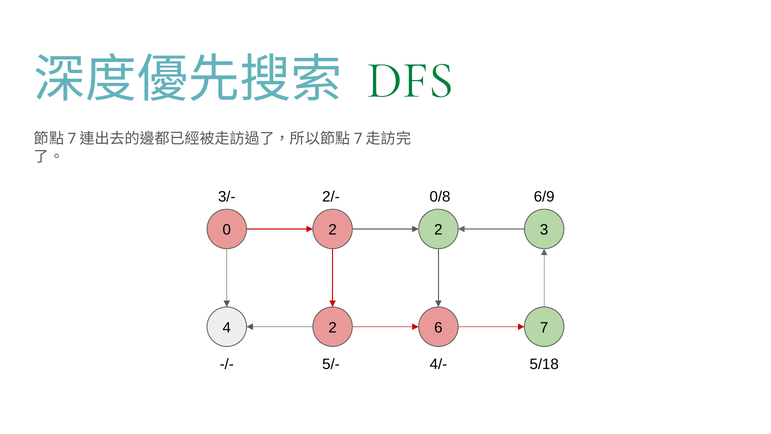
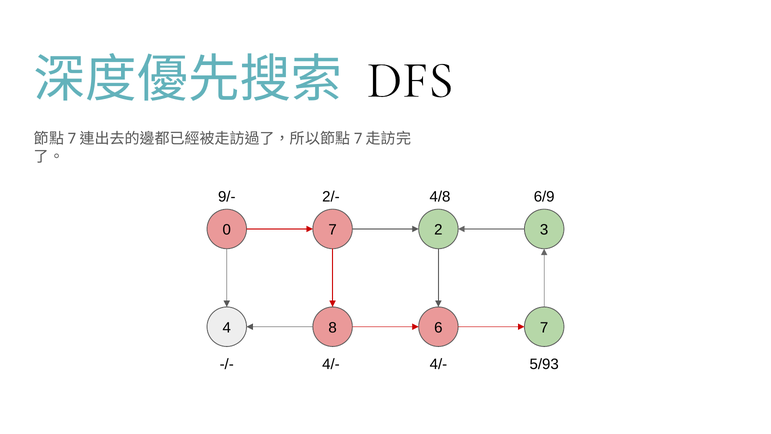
DFS colour: green -> black
3/-: 3/- -> 9/-
0/8: 0/8 -> 4/8
0 2: 2 -> 7
4 2: 2 -> 8
5/- at (331, 364): 5/- -> 4/-
5/18: 5/18 -> 5/93
